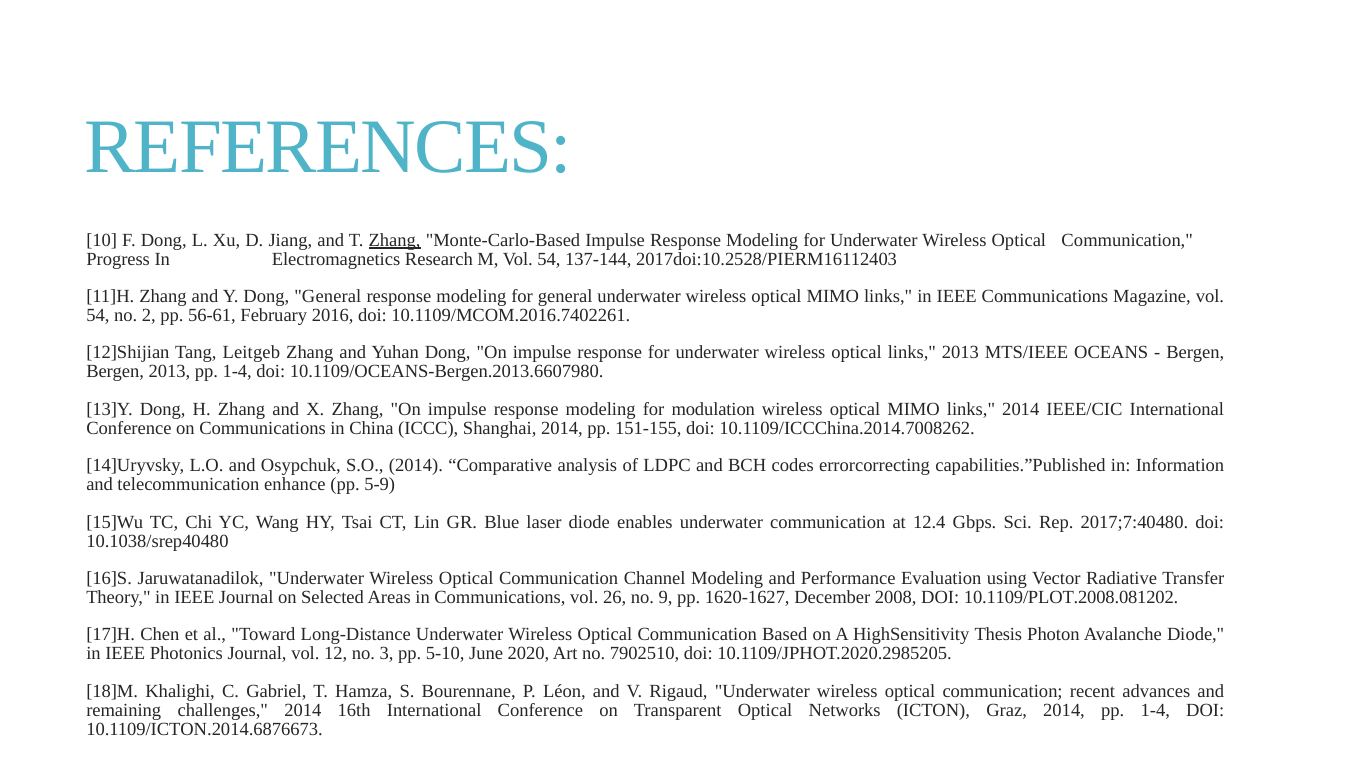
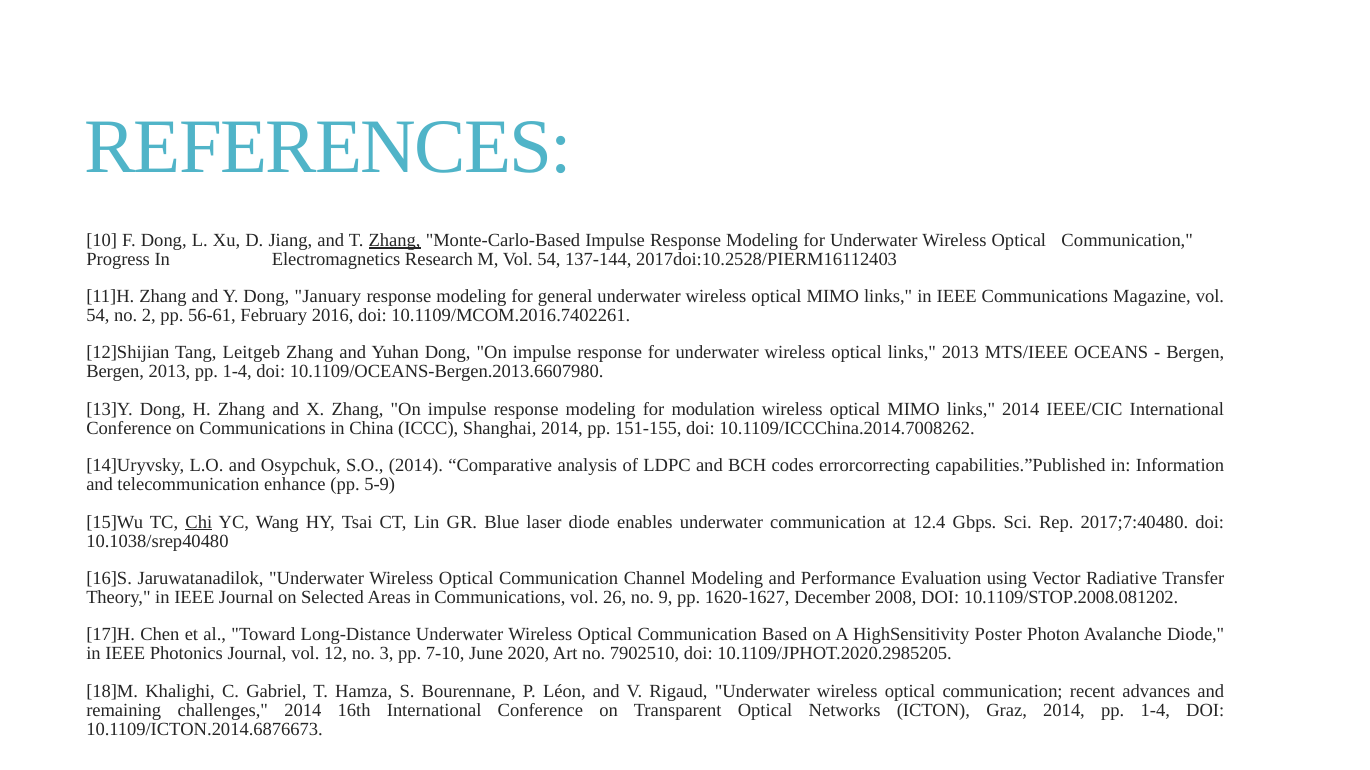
Dong General: General -> January
Chi underline: none -> present
10.1109/PLOT.2008.081202: 10.1109/PLOT.2008.081202 -> 10.1109/STOP.2008.081202
Thesis: Thesis -> Poster
5-10: 5-10 -> 7-10
